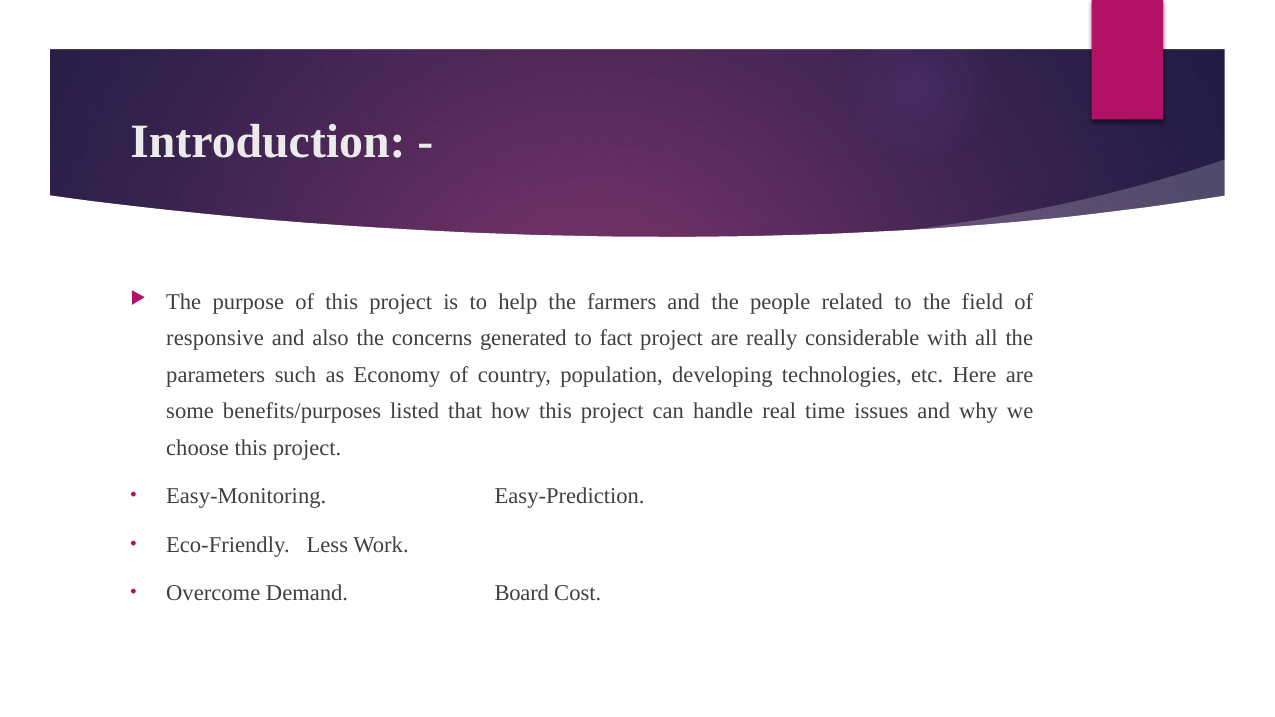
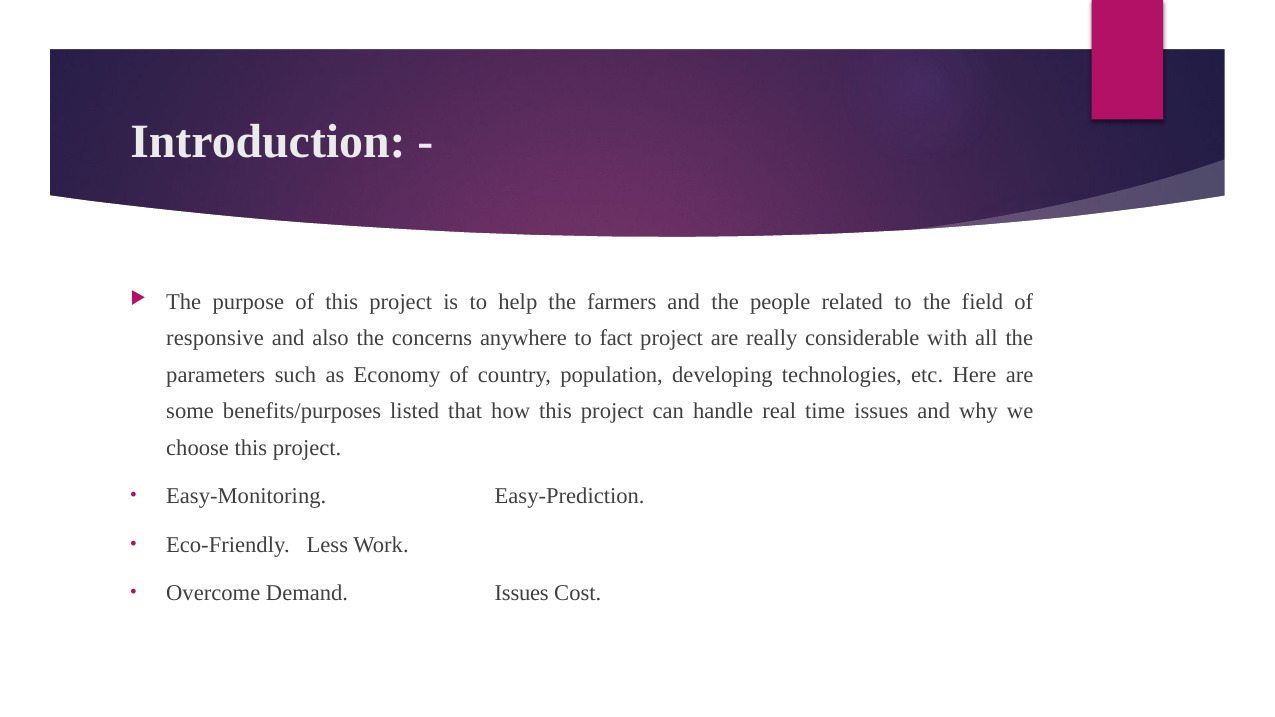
generated: generated -> anywhere
Demand Board: Board -> Issues
